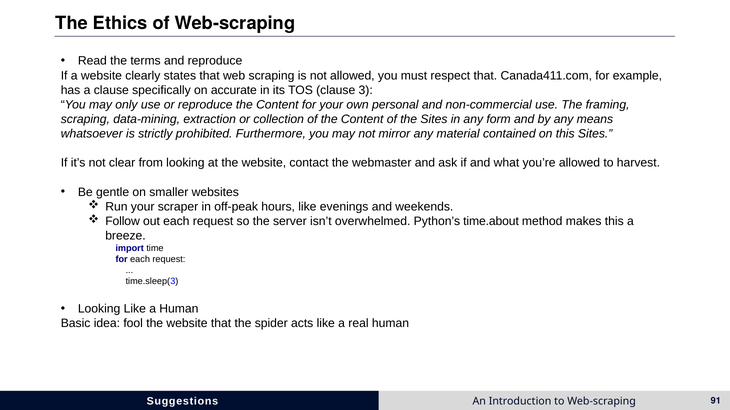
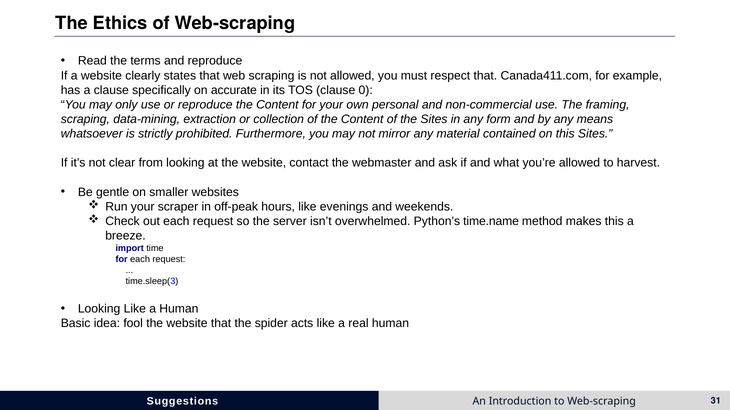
3: 3 -> 0
Follow: Follow -> Check
time.about: time.about -> time.name
91: 91 -> 31
